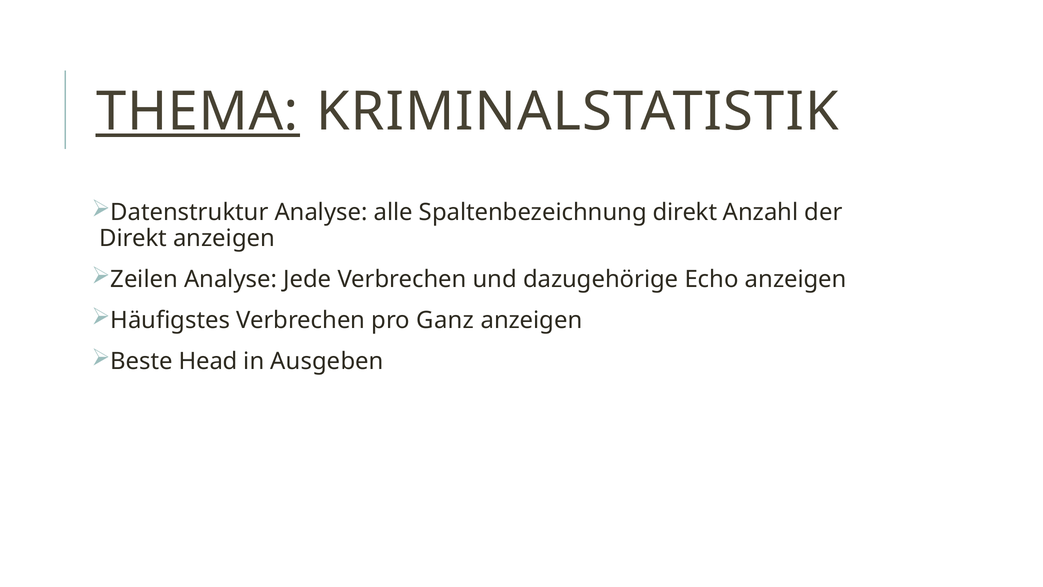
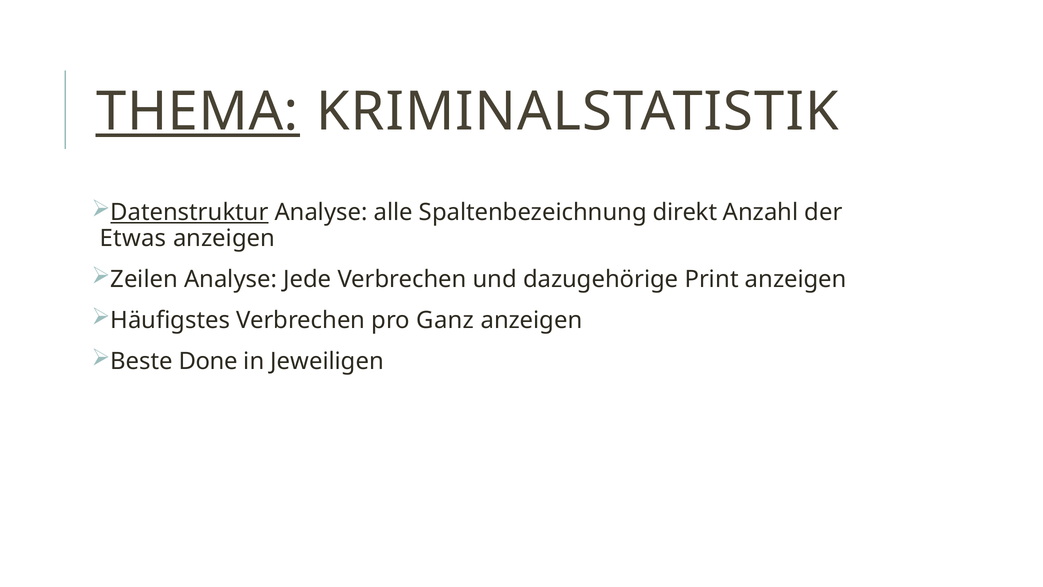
Datenstruktur underline: none -> present
Direkt at (133, 238): Direkt -> Etwas
Echo: Echo -> Print
Head: Head -> Done
Ausgeben: Ausgeben -> Jeweiligen
